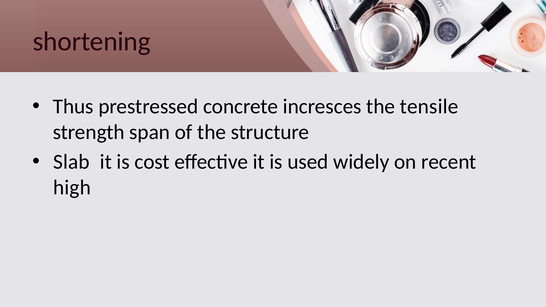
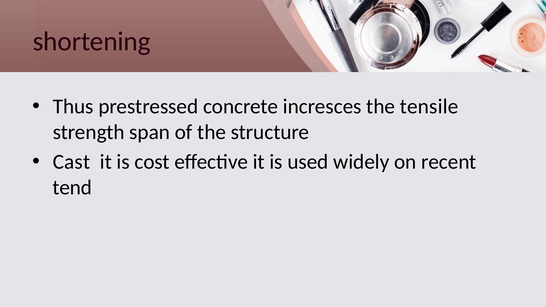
Slab: Slab -> Cast
high: high -> tend
